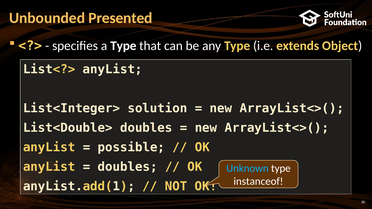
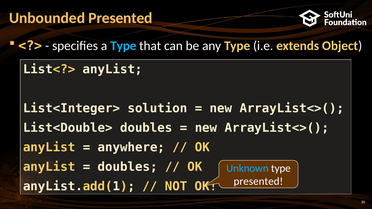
Type at (123, 46) colour: white -> light blue
possible: possible -> anywhere
instanceof at (258, 182): instanceof -> presented
